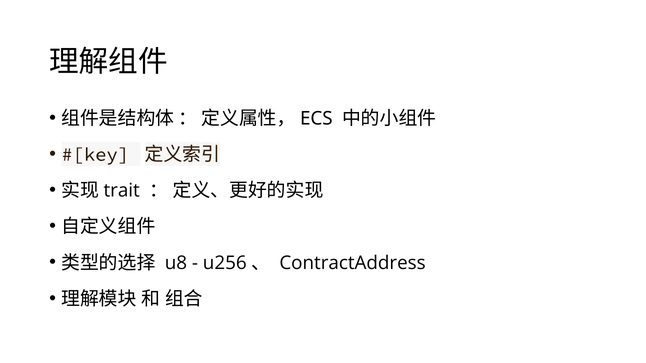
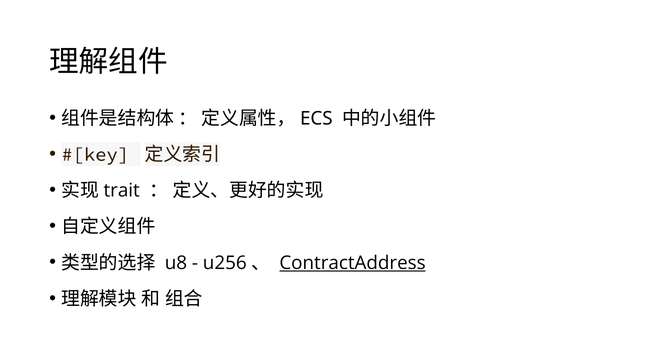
ContractAddress underline: none -> present
